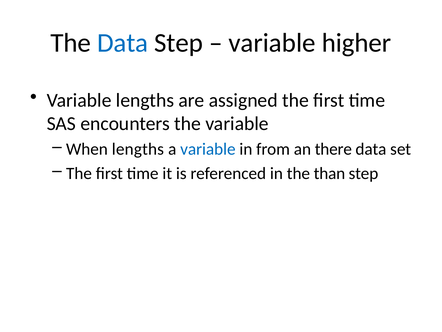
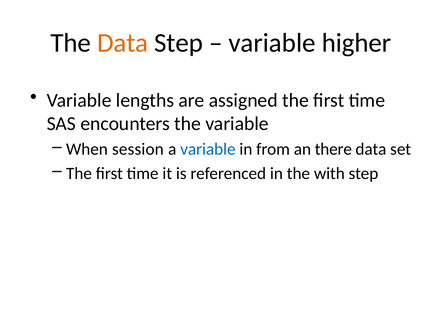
Data at (123, 43) colour: blue -> orange
When lengths: lengths -> session
than: than -> with
